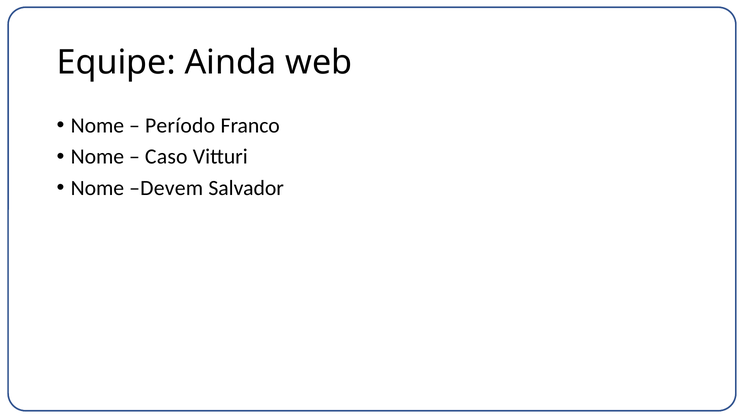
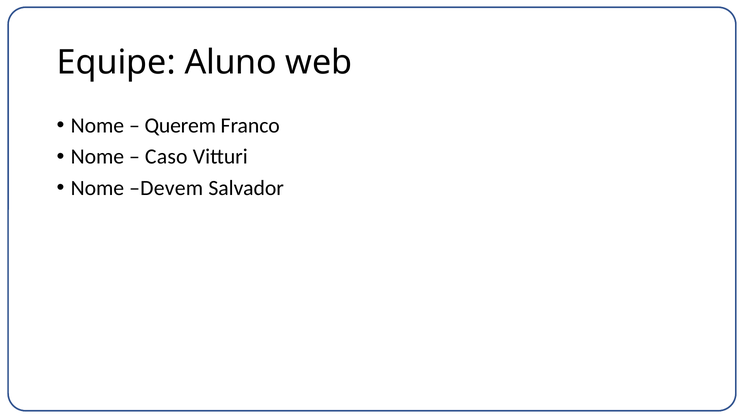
Ainda: Ainda -> Aluno
Período: Período -> Querem
